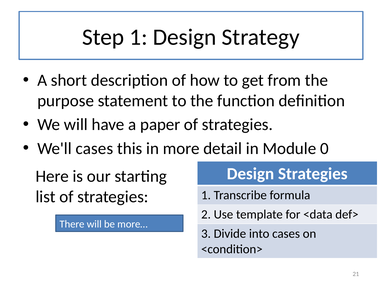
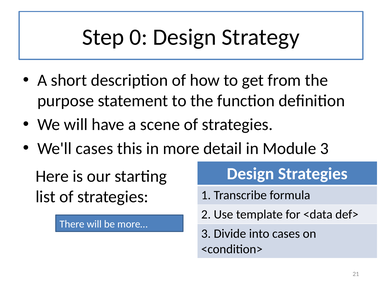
Step 1: 1 -> 0
paper: paper -> scene
Module 0: 0 -> 3
